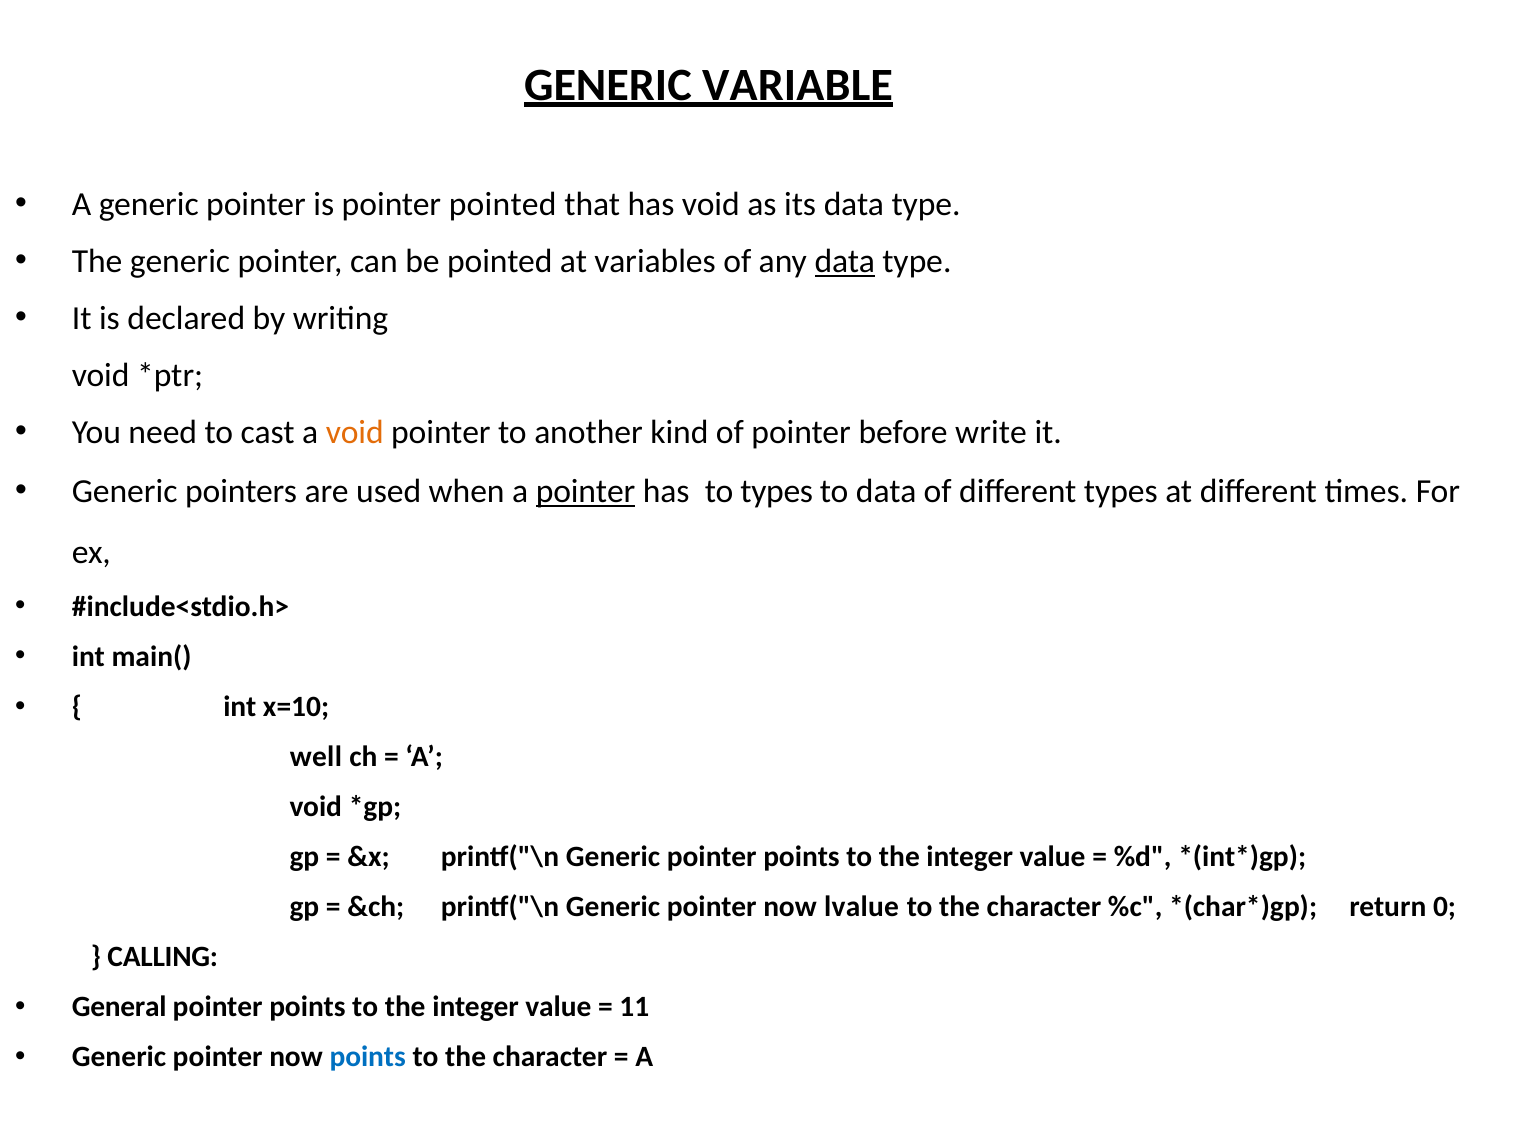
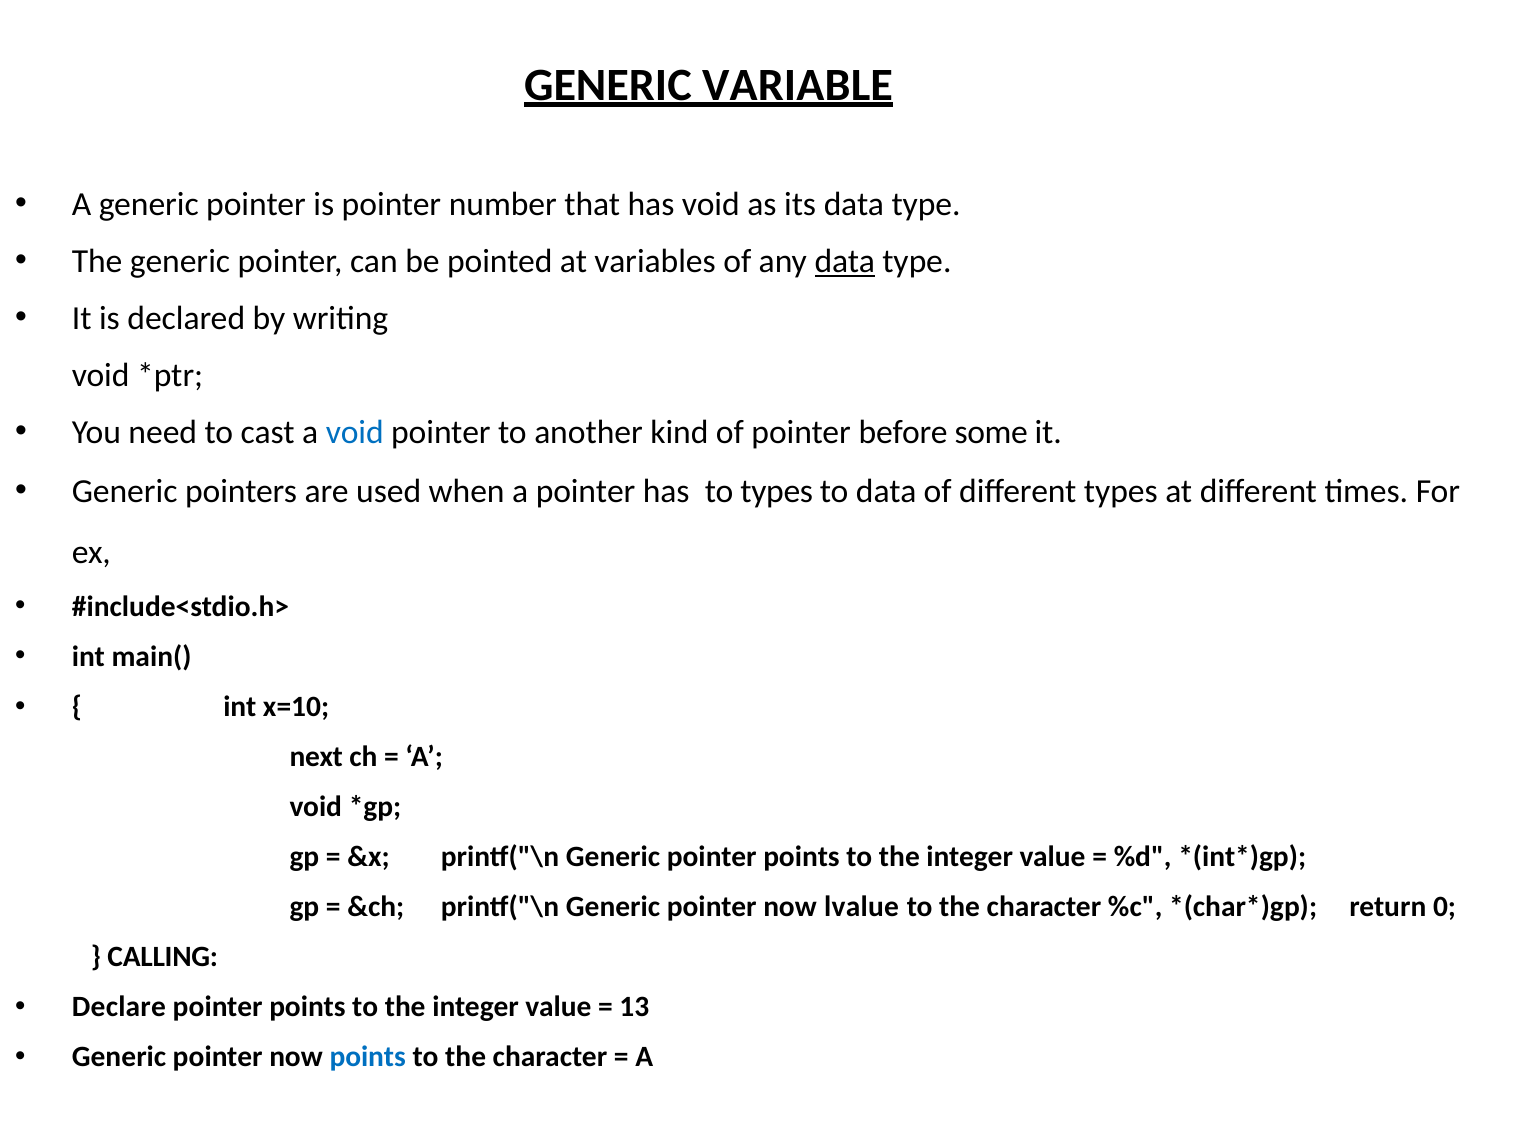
pointer pointed: pointed -> number
void at (355, 433) colour: orange -> blue
write: write -> some
pointer at (586, 492) underline: present -> none
well: well -> next
General: General -> Declare
11: 11 -> 13
